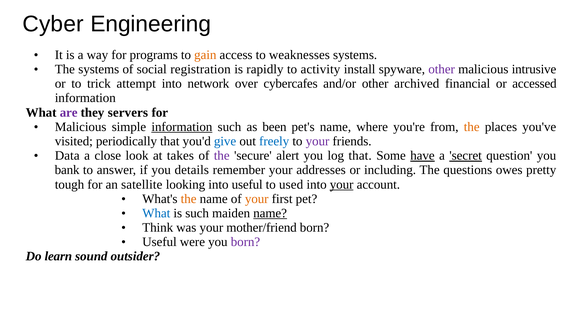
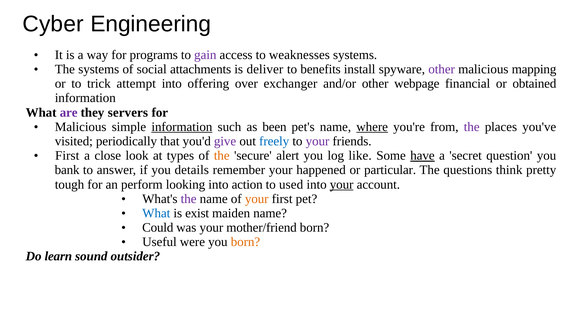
gain colour: orange -> purple
registration: registration -> attachments
rapidly: rapidly -> deliver
activity: activity -> benefits
intrusive: intrusive -> mapping
network: network -> offering
cybercafes: cybercafes -> exchanger
archived: archived -> webpage
accessed: accessed -> obtained
where underline: none -> present
the at (472, 127) colour: orange -> purple
give colour: blue -> purple
Data at (67, 156): Data -> First
takes: takes -> types
the at (222, 156) colour: purple -> orange
log that: that -> like
secret underline: present -> none
addresses: addresses -> happened
including: including -> particular
owes: owes -> think
satellite: satellite -> perform
into useful: useful -> action
the at (189, 199) colour: orange -> purple
is such: such -> exist
name at (270, 213) underline: present -> none
Think: Think -> Could
born at (245, 242) colour: purple -> orange
